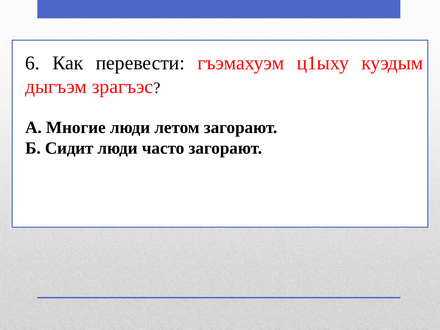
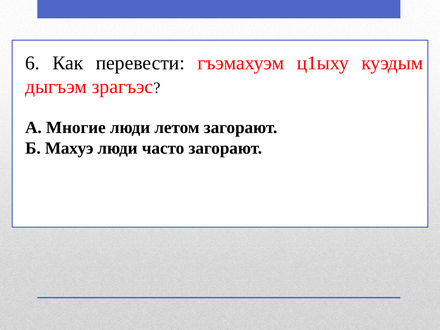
Сидит: Сидит -> Махуэ
